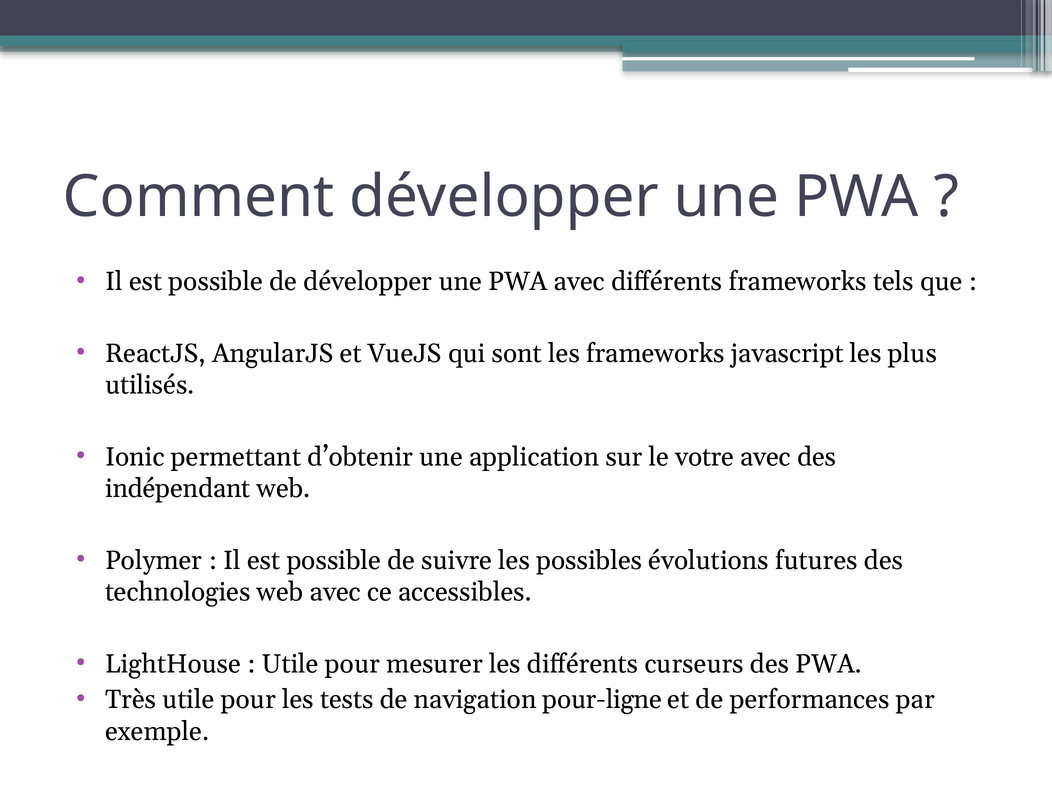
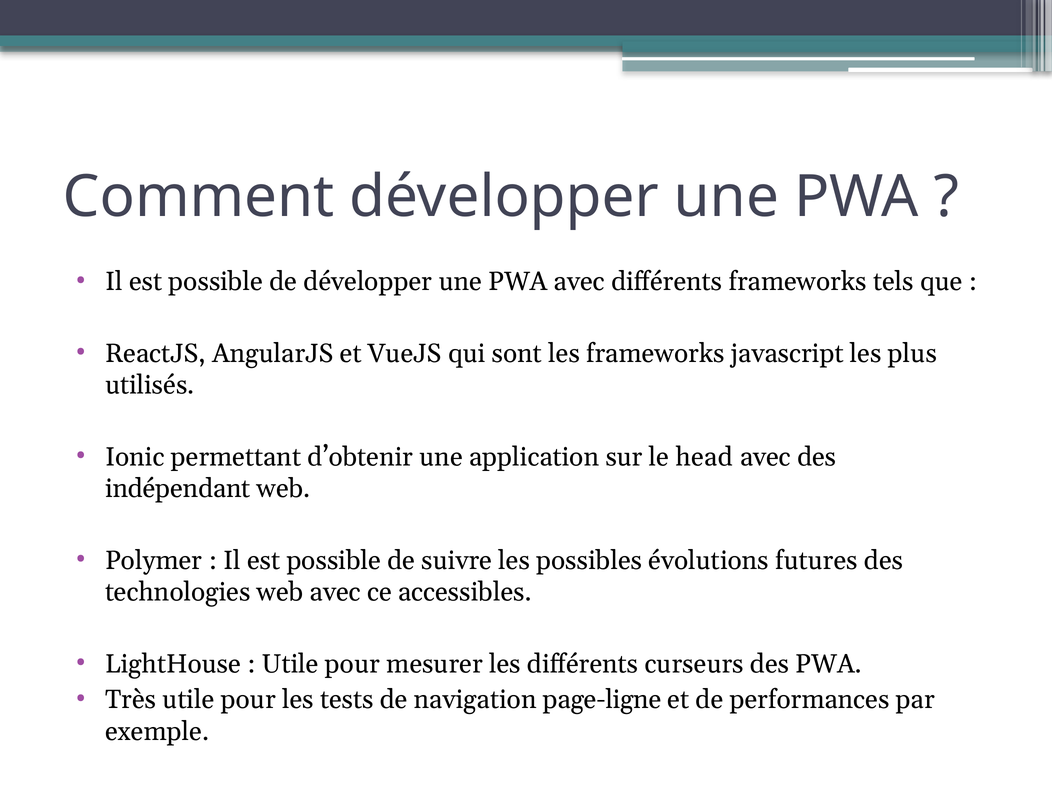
votre: votre -> head
pour-ligne: pour-ligne -> page-ligne
